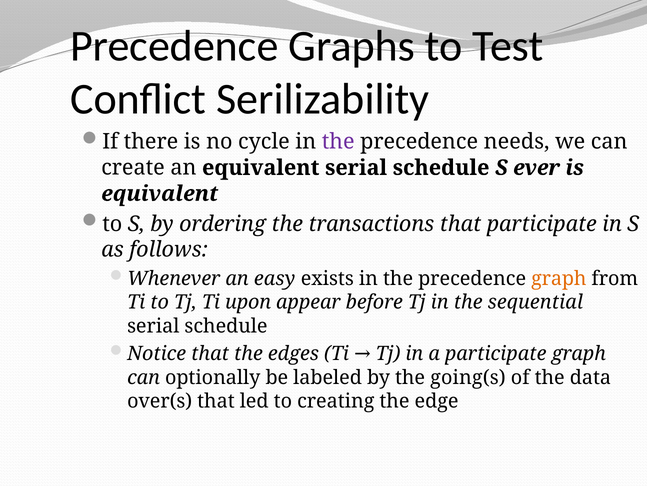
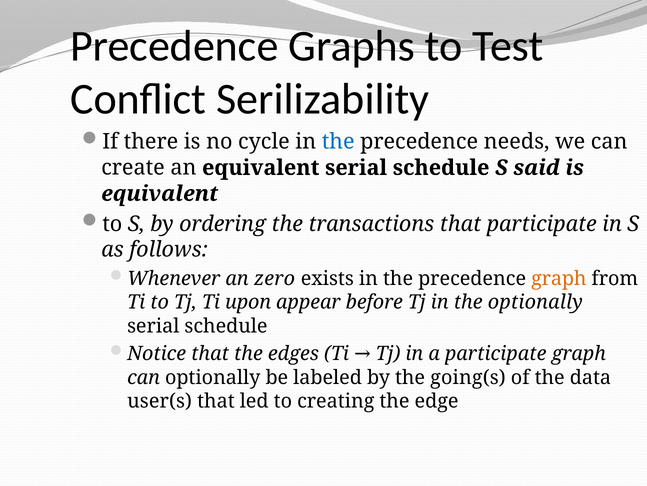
the at (338, 142) colour: purple -> blue
ever: ever -> said
easy: easy -> zero
the sequential: sequential -> optionally
over(s: over(s -> user(s
